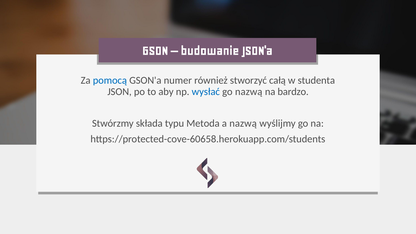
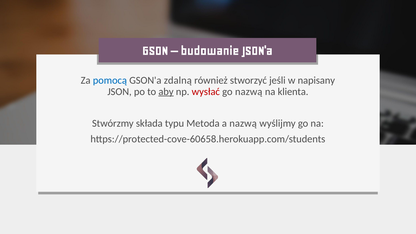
numer: numer -> zdalną
całą: całą -> jeśli
studenta: studenta -> napisany
aby underline: none -> present
wysłać colour: blue -> red
bardzo: bardzo -> klienta
